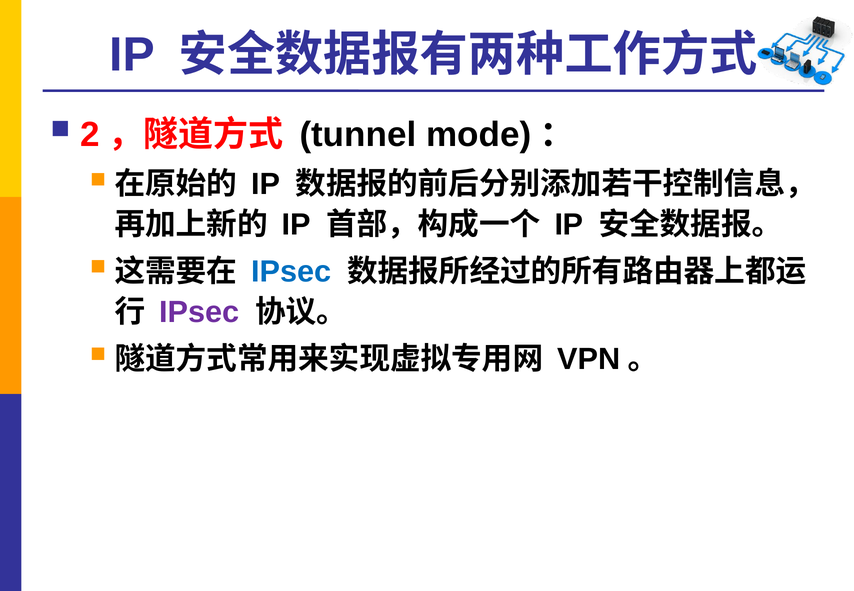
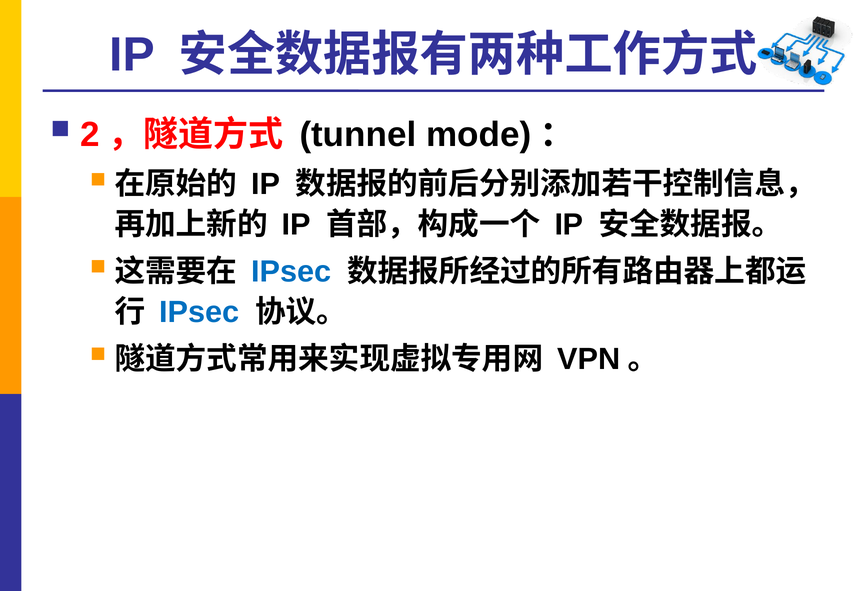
IPsec at (199, 312) colour: purple -> blue
